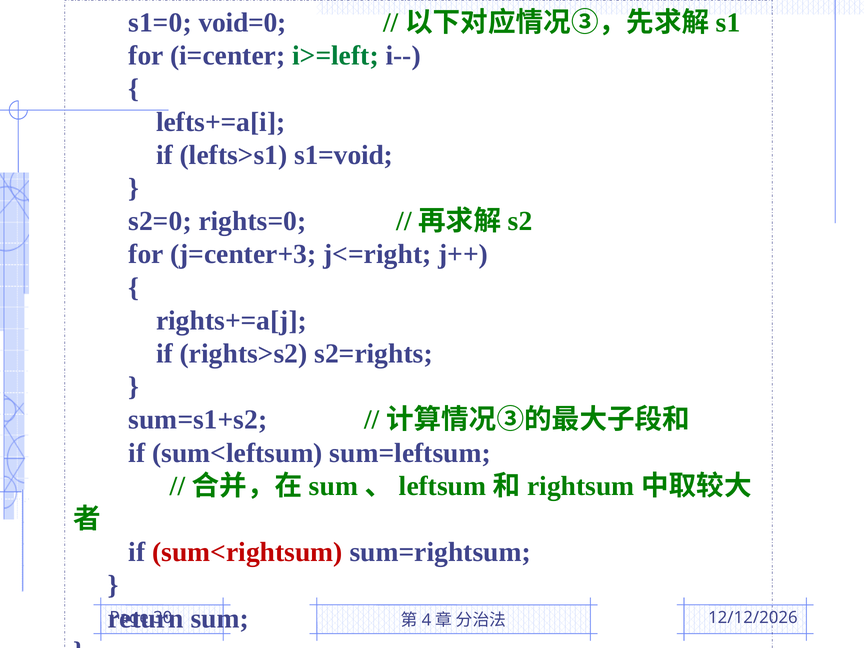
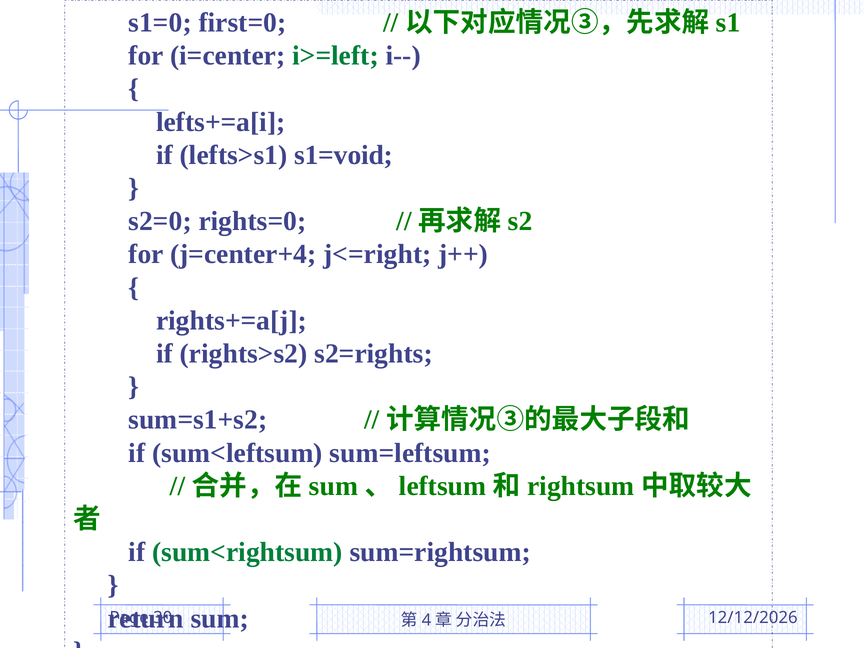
void=0: void=0 -> first=0
j=center+3: j=center+3 -> j=center+4
sum<rightsum colour: red -> green
